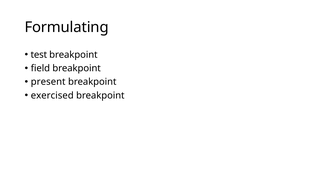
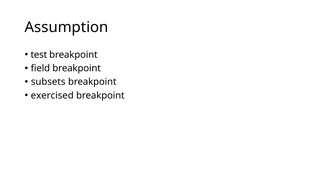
Formulating: Formulating -> Assumption
present: present -> subsets
